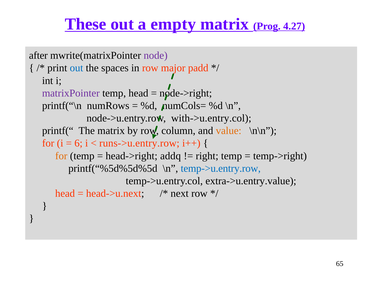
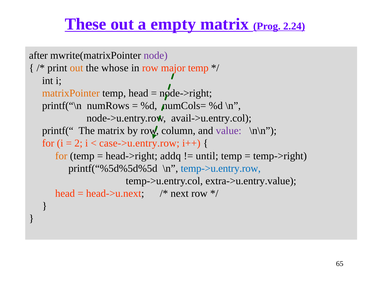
4.27: 4.27 -> 2.24
out at (76, 68) colour: blue -> orange
spaces: spaces -> whose
major padd: padd -> temp
matrixPointer colour: purple -> orange
with->u.entry.col: with->u.entry.col -> avail->u.entry.col
value colour: orange -> purple
6: 6 -> 2
runs->u.entry.row: runs->u.entry.row -> case->u.entry.row
right: right -> until
